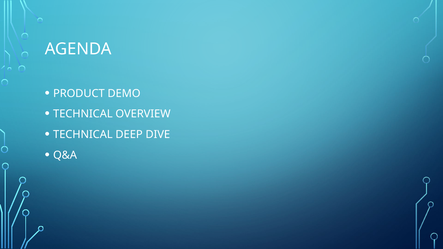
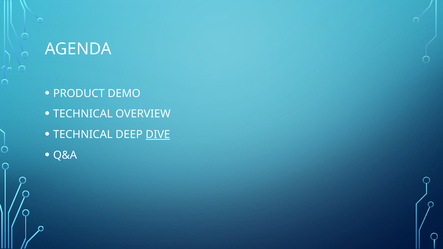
DIVE underline: none -> present
